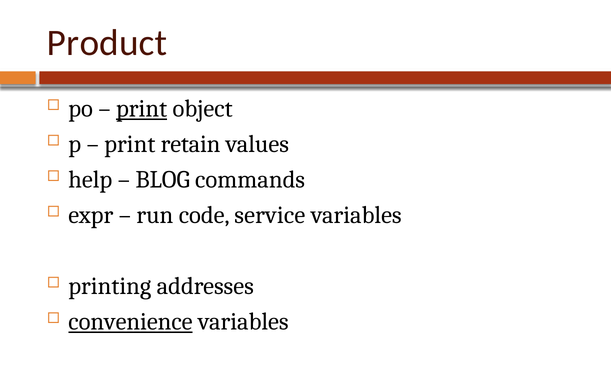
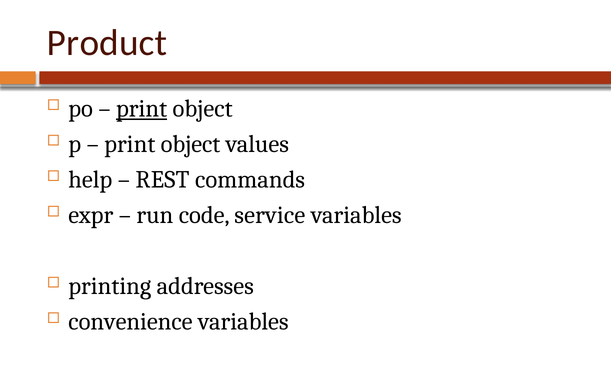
retain at (191, 144): retain -> object
BLOG: BLOG -> REST
convenience underline: present -> none
